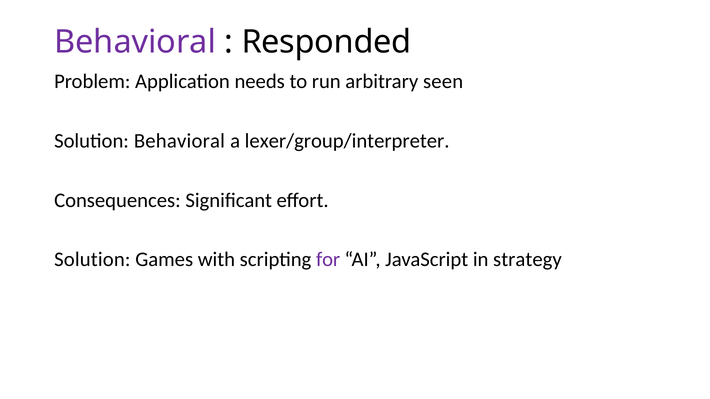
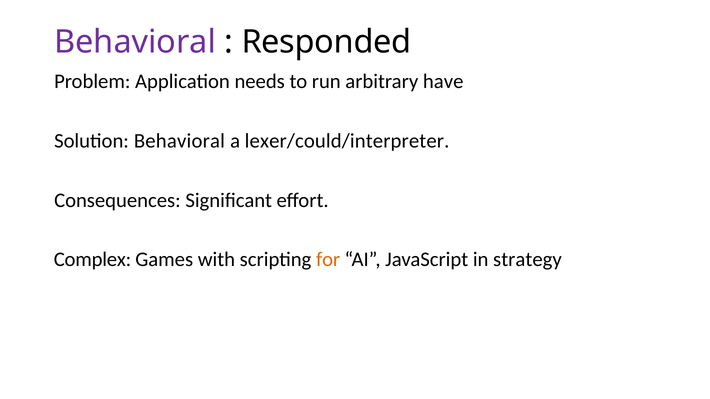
seen: seen -> have
lexer/group/interpreter: lexer/group/interpreter -> lexer/could/interpreter
Solution at (92, 260): Solution -> Complex
for colour: purple -> orange
